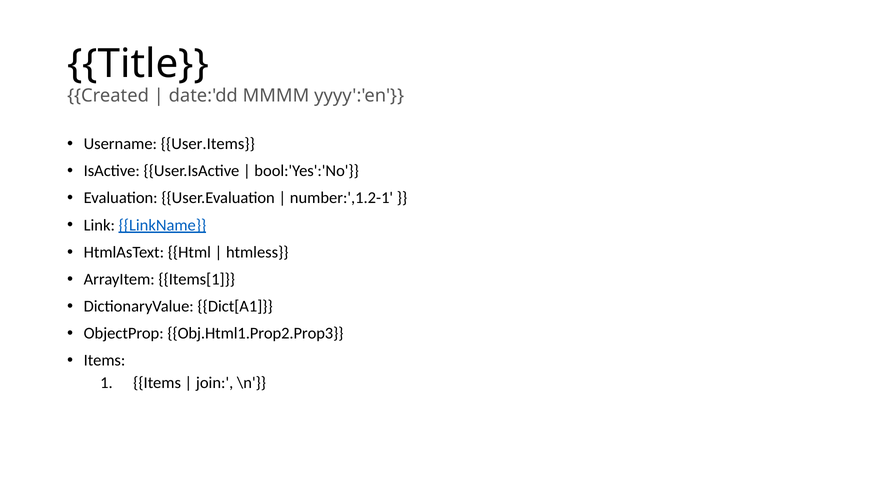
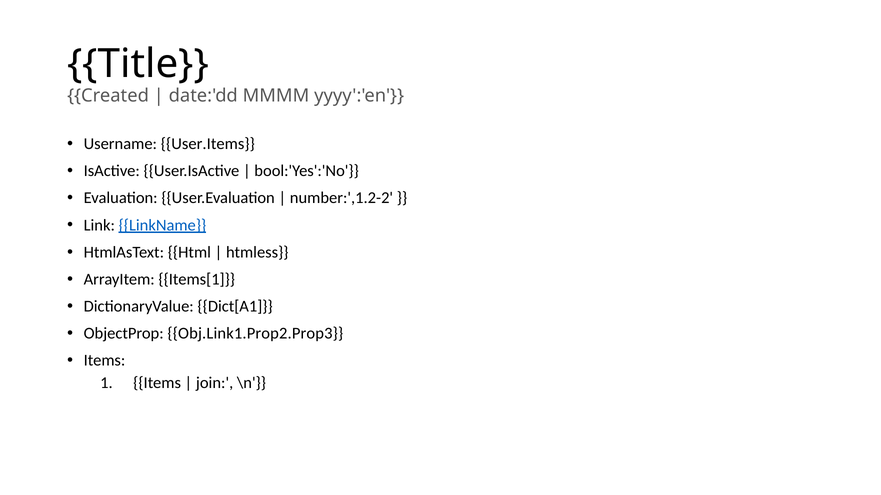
number:',1.2-1: number:',1.2-1 -> number:',1.2-2
Obj.Html1.Prop2.Prop3: Obj.Html1.Prop2.Prop3 -> Obj.Link1.Prop2.Prop3
